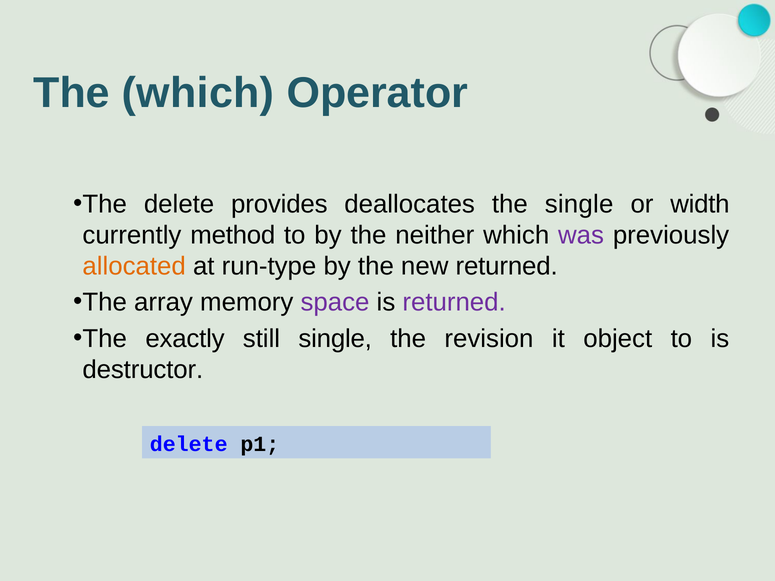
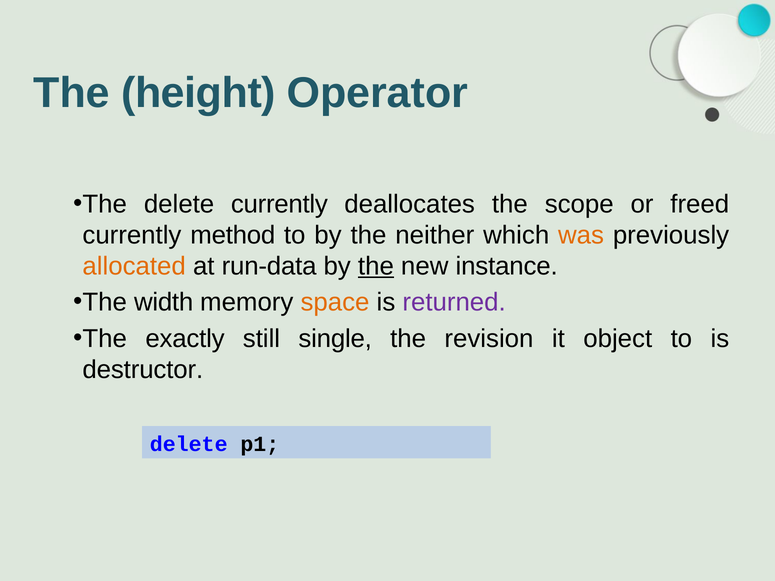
The which: which -> height
delete provides: provides -> currently
the single: single -> scope
width: width -> freed
was colour: purple -> orange
run-type: run-type -> run-data
the at (376, 266) underline: none -> present
new returned: returned -> instance
array: array -> width
space colour: purple -> orange
